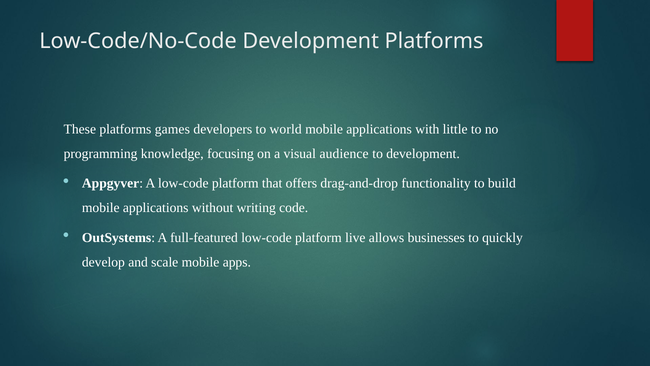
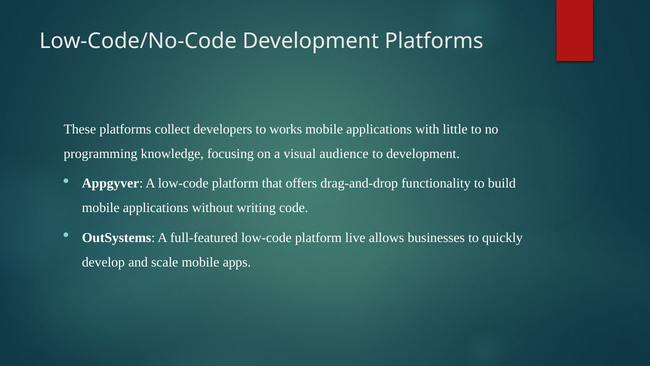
games: games -> collect
world: world -> works
